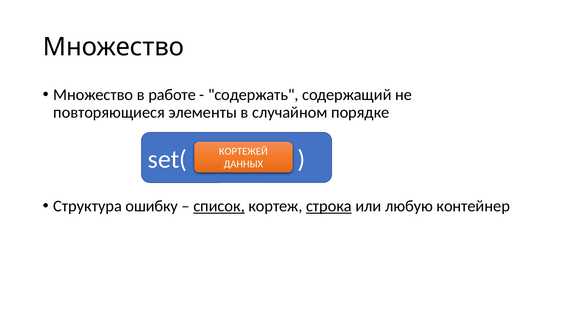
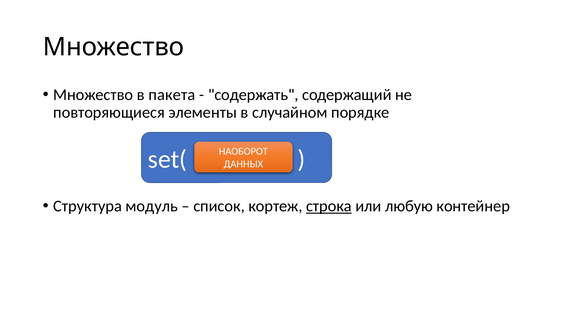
работе: работе -> пакета
КОРТЕЖЕЙ: КОРТЕЖЕЙ -> НАОБОРОТ
ошибку: ошибку -> модуль
список underline: present -> none
